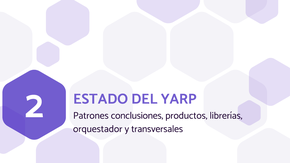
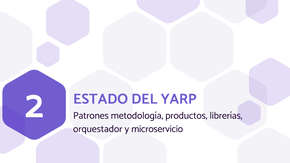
conclusiones: conclusiones -> metodología
transversales: transversales -> microservicio
